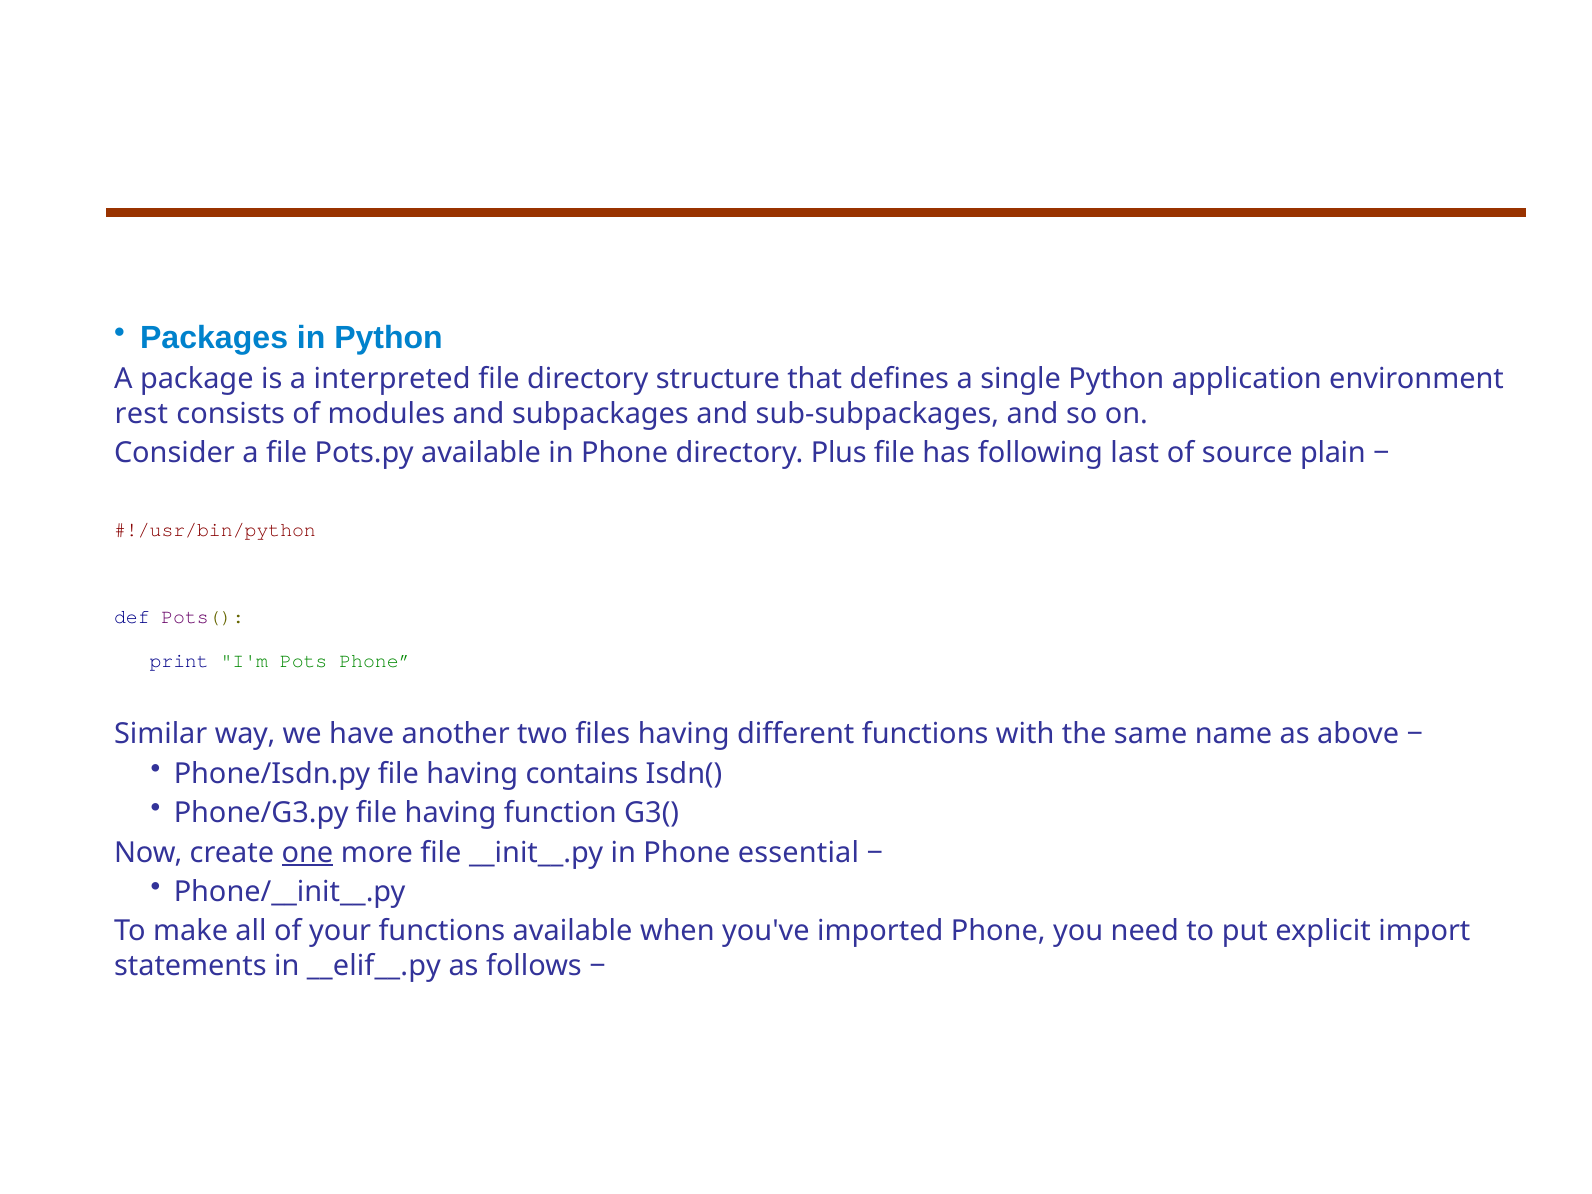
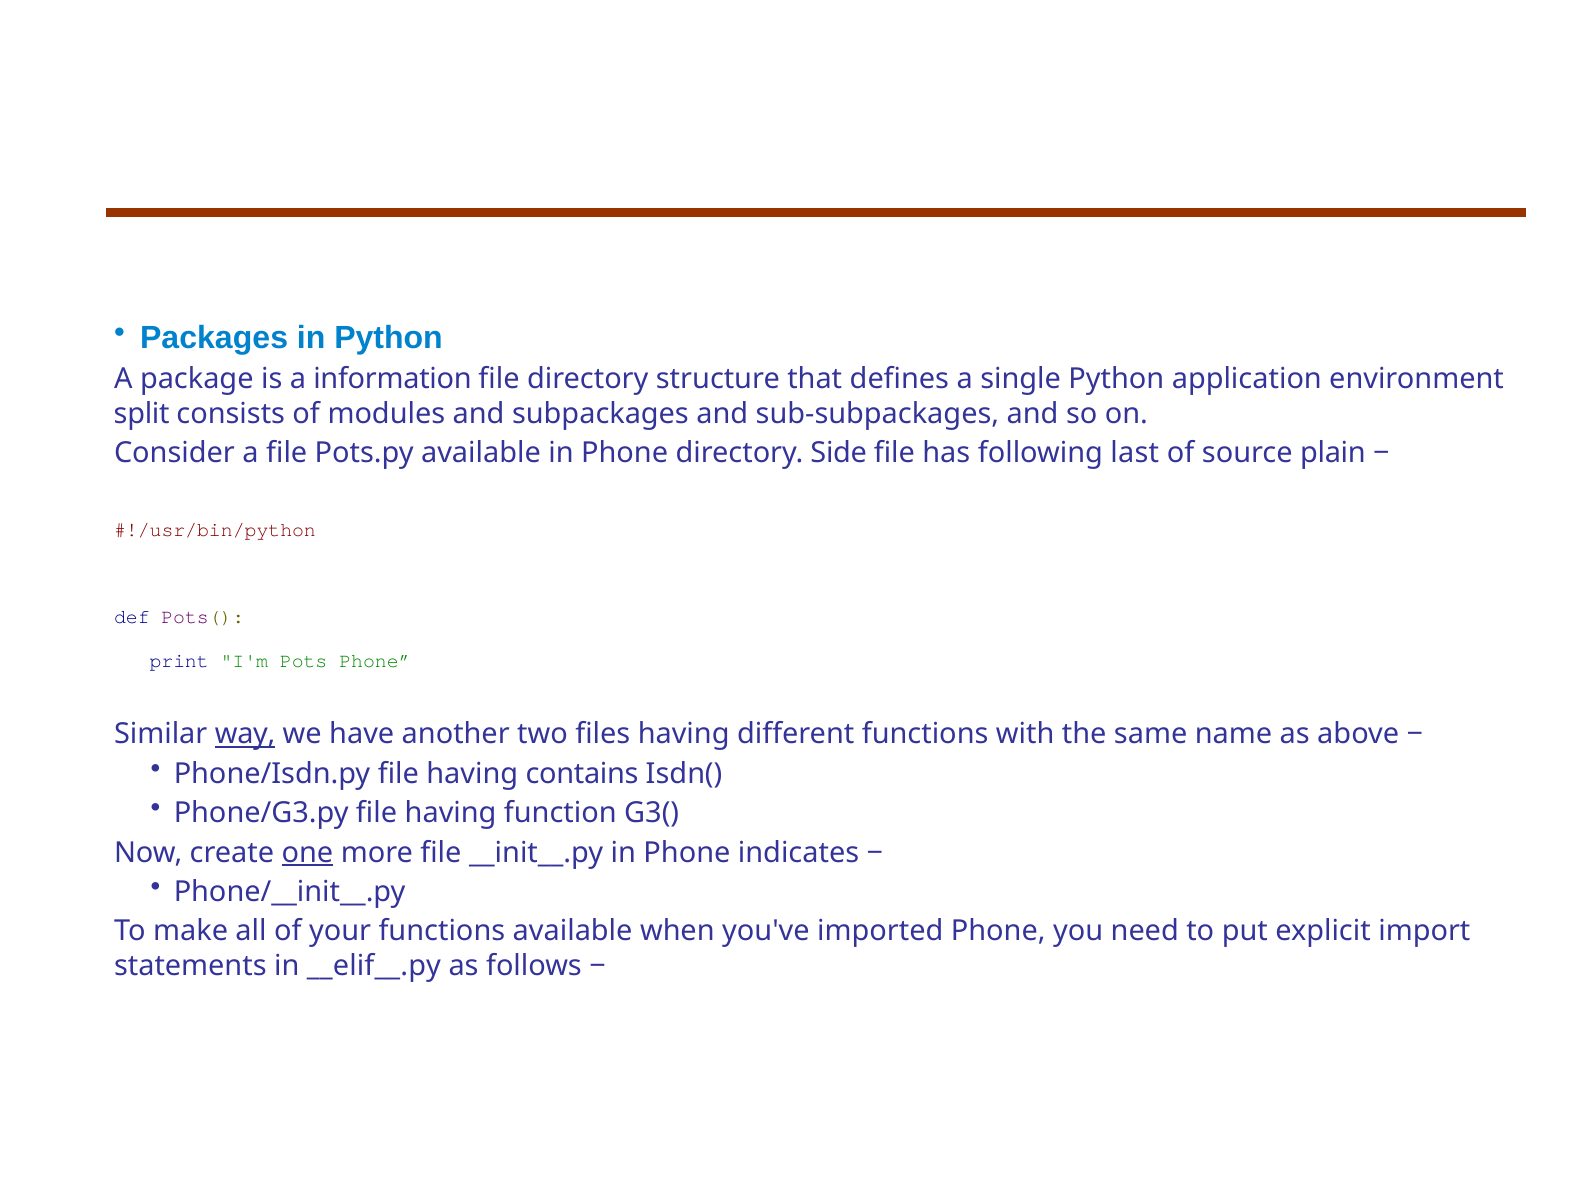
interpreted: interpreted -> information
rest: rest -> split
Plus: Plus -> Side
way underline: none -> present
essential: essential -> indicates
